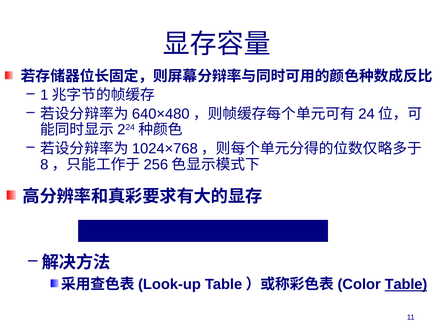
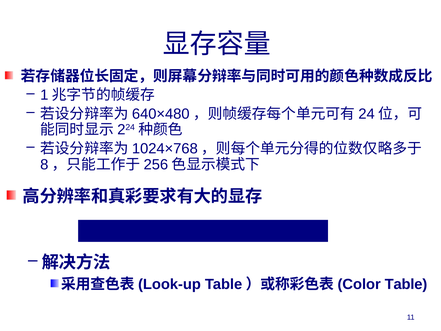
Table underline: present -> none
